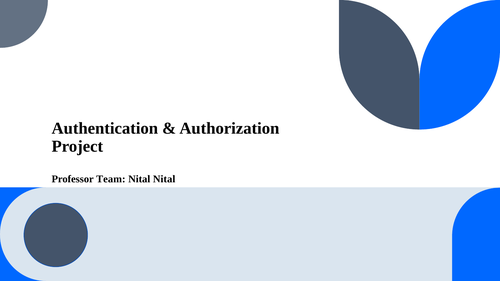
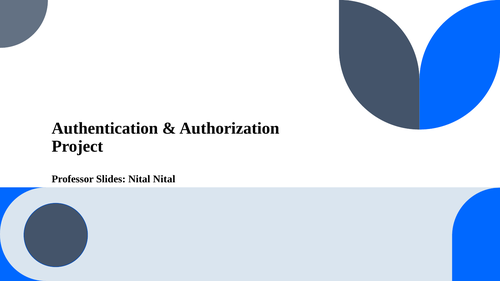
Team: Team -> Slides
